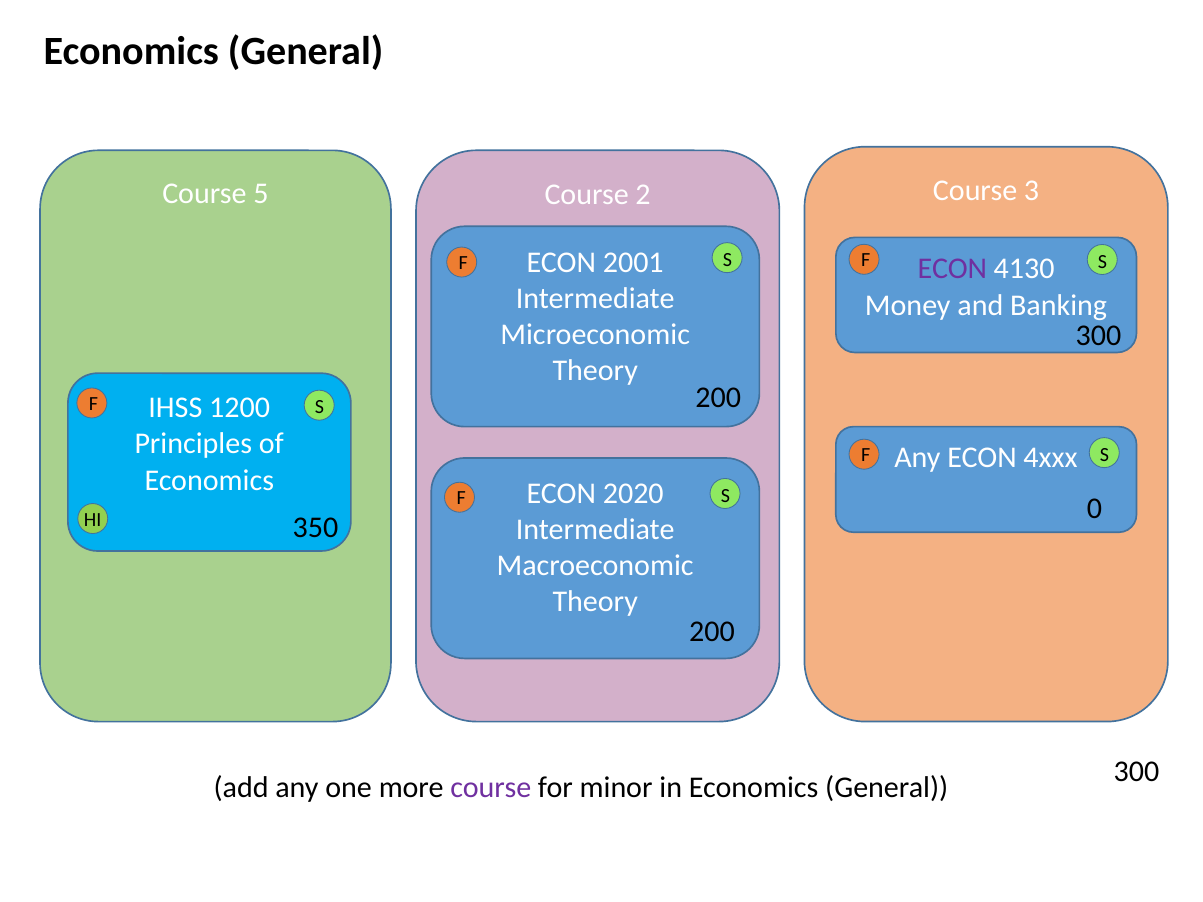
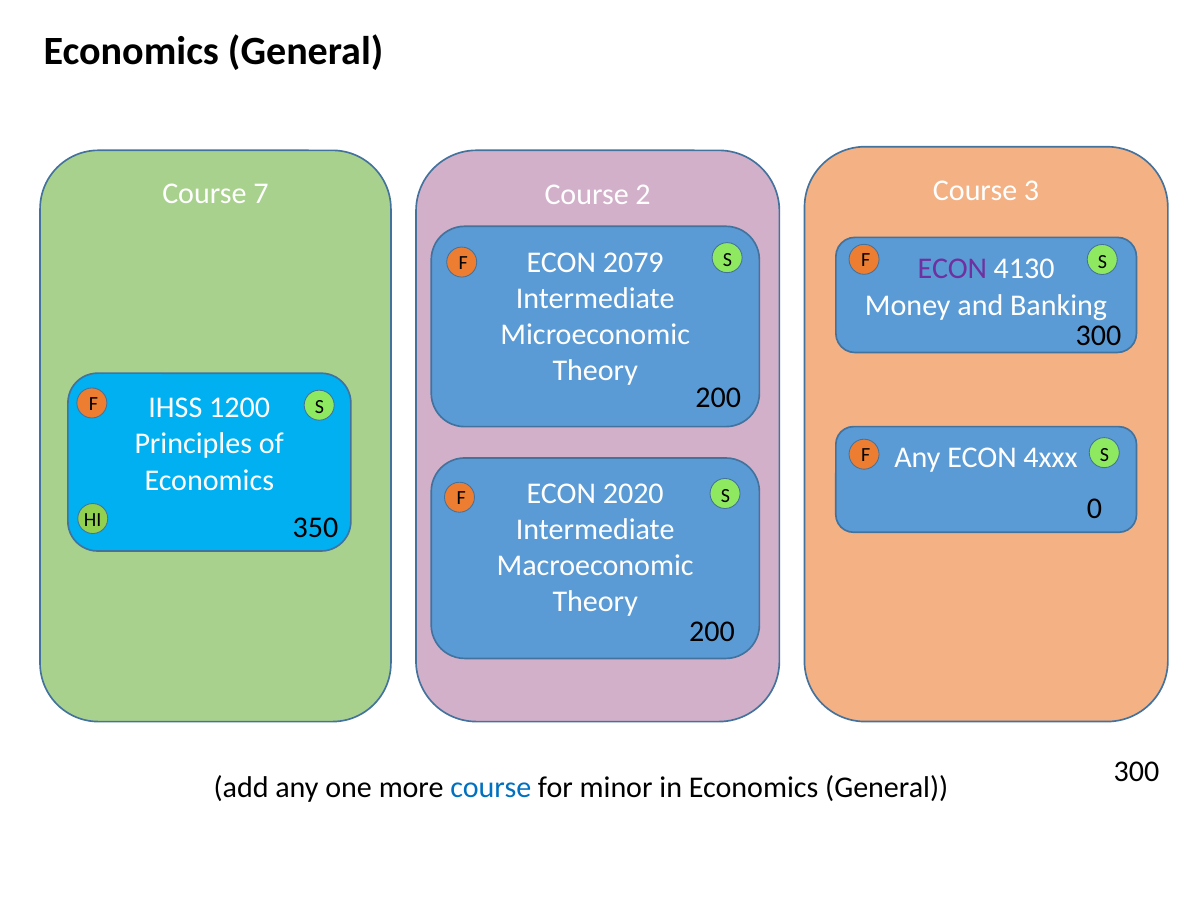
5: 5 -> 7
2001: 2001 -> 2079
course at (491, 788) colour: purple -> blue
